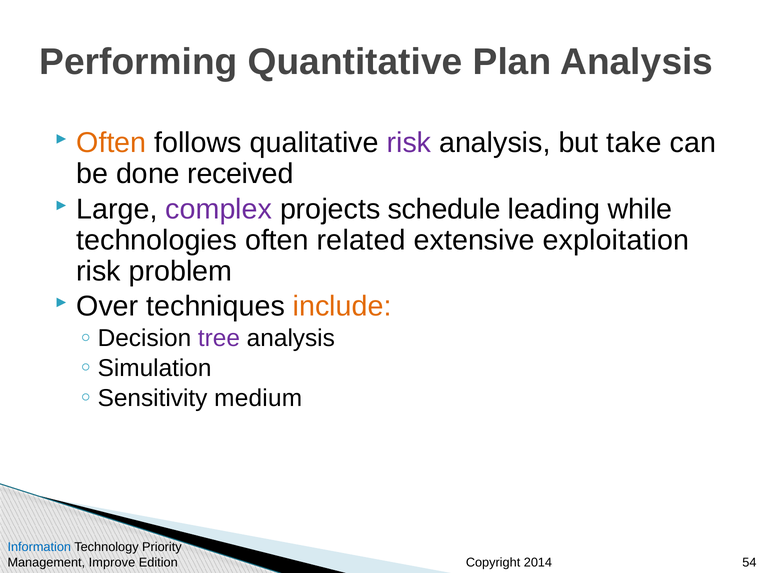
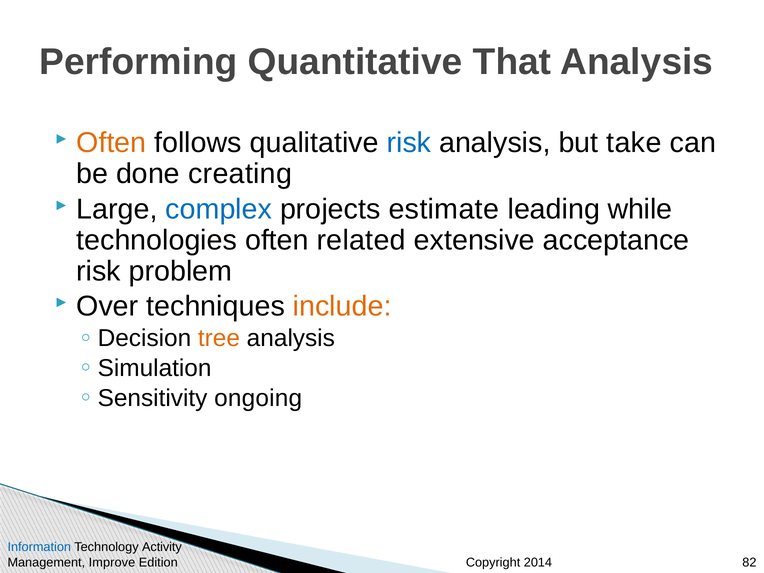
Plan: Plan -> That
risk at (409, 143) colour: purple -> blue
received: received -> creating
complex colour: purple -> blue
schedule: schedule -> estimate
exploitation: exploitation -> acceptance
tree colour: purple -> orange
medium: medium -> ongoing
Priority: Priority -> Activity
54: 54 -> 82
